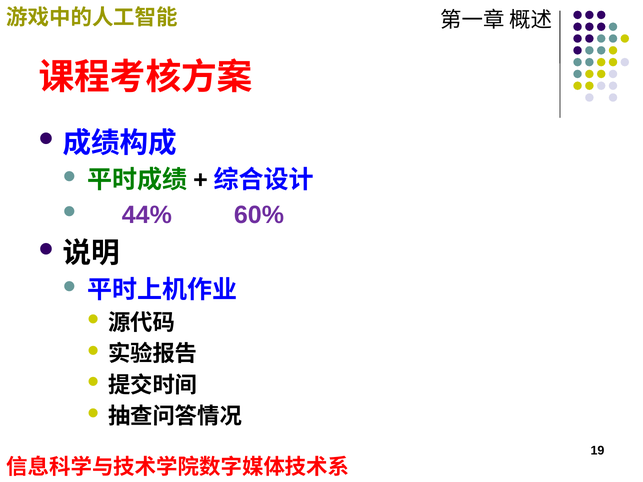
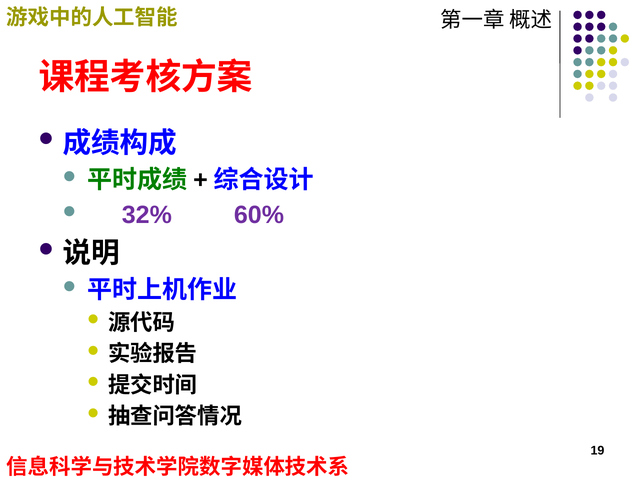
44%: 44% -> 32%
